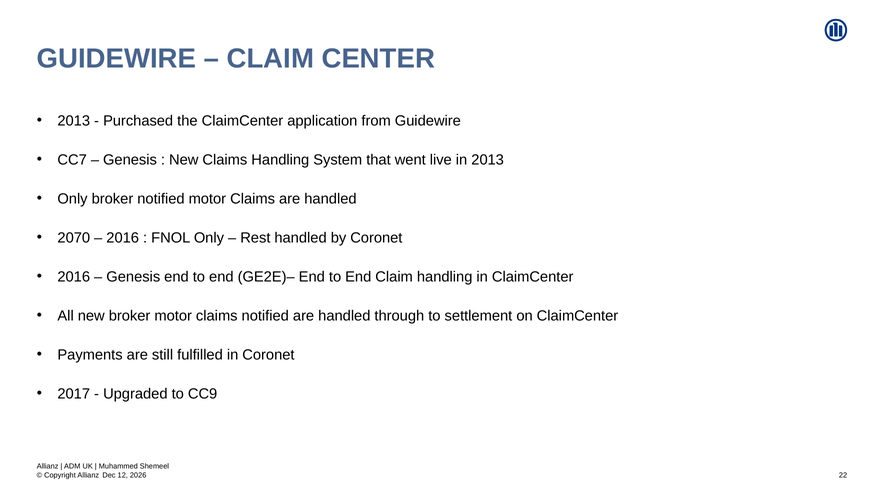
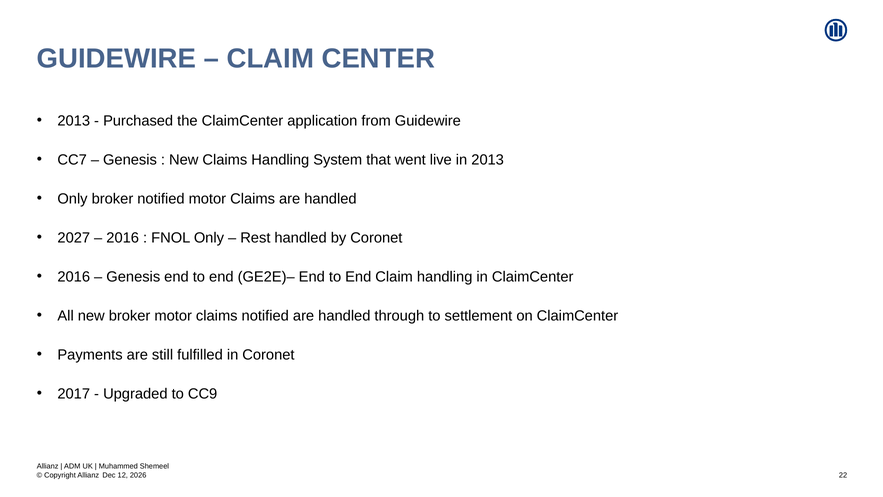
2070: 2070 -> 2027
